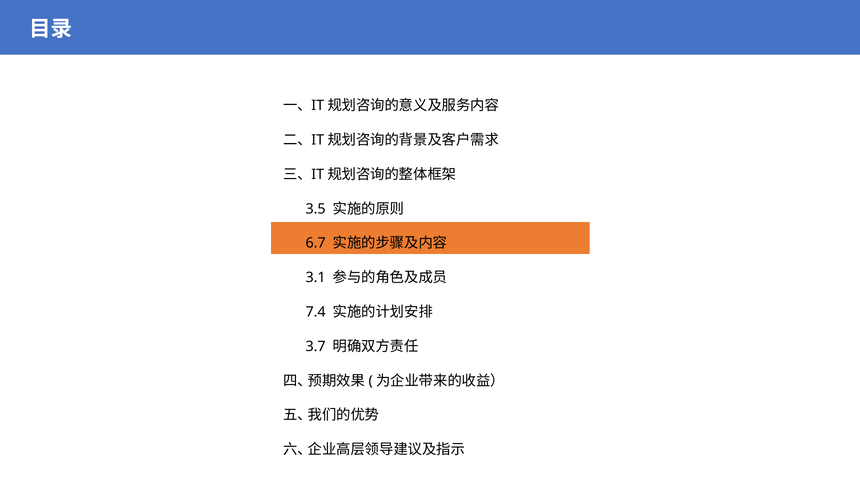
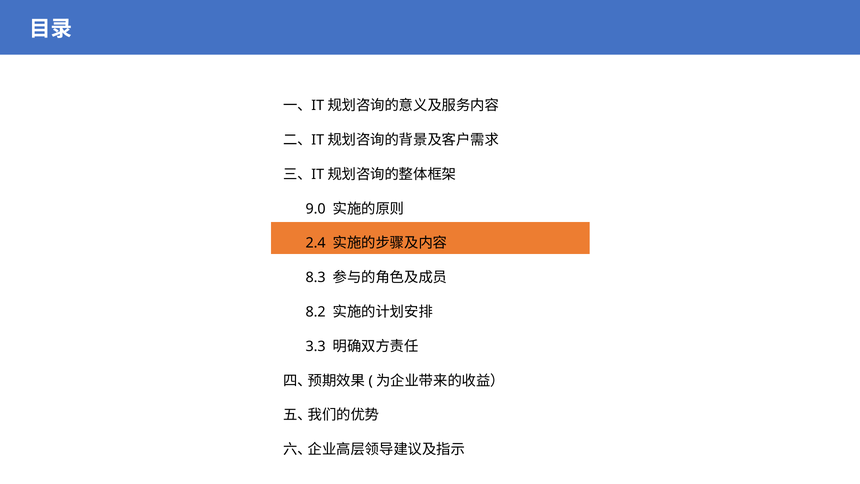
3.5: 3.5 -> 9.0
6.7: 6.7 -> 2.4
3.1: 3.1 -> 8.3
7.4: 7.4 -> 8.2
3.7: 3.7 -> 3.3
